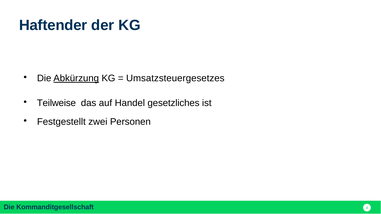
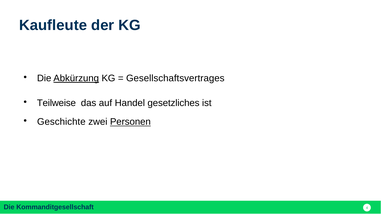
Haftender: Haftender -> Kaufleute
Umsatzsteuergesetzes: Umsatzsteuergesetzes -> Gesellschaftsvertrages
Festgestellt: Festgestellt -> Geschichte
Personen underline: none -> present
